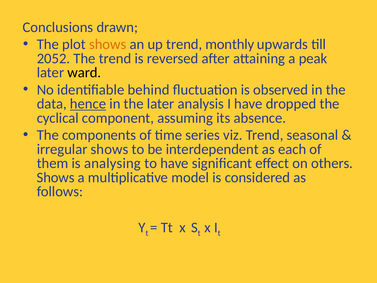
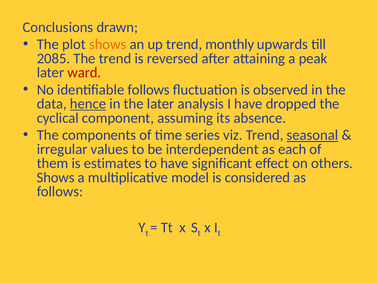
2052: 2052 -> 2085
ward colour: black -> red
identifiable behind: behind -> follows
seasonal underline: none -> present
irregular shows: shows -> values
analysing: analysing -> estimates
